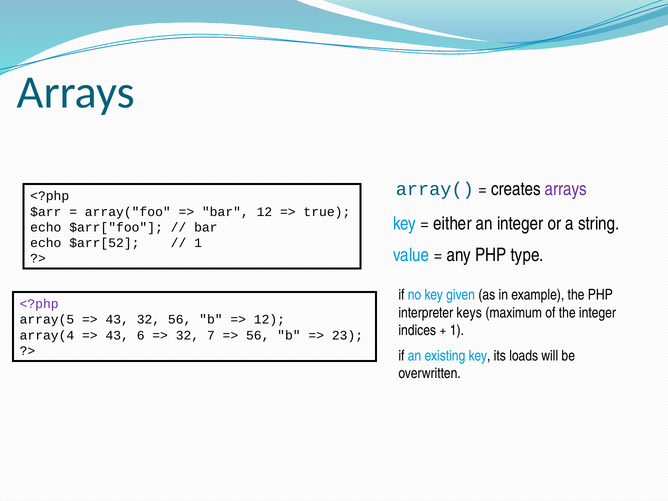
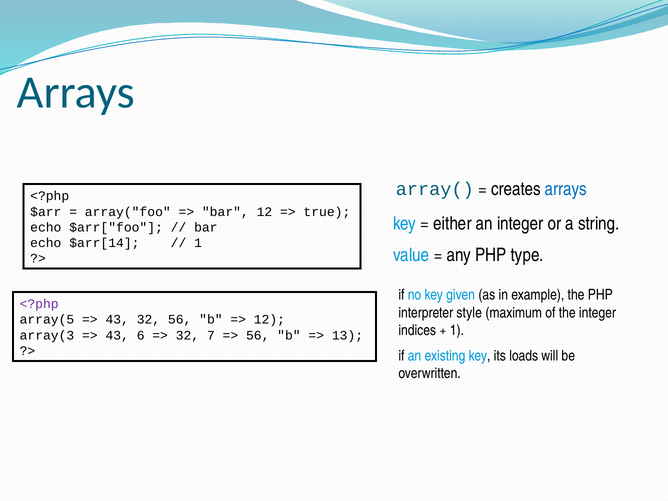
arrays at (566, 189) colour: purple -> blue
$arr[52: $arr[52 -> $arr[14
keys: keys -> style
array(4: array(4 -> array(3
23: 23 -> 13
